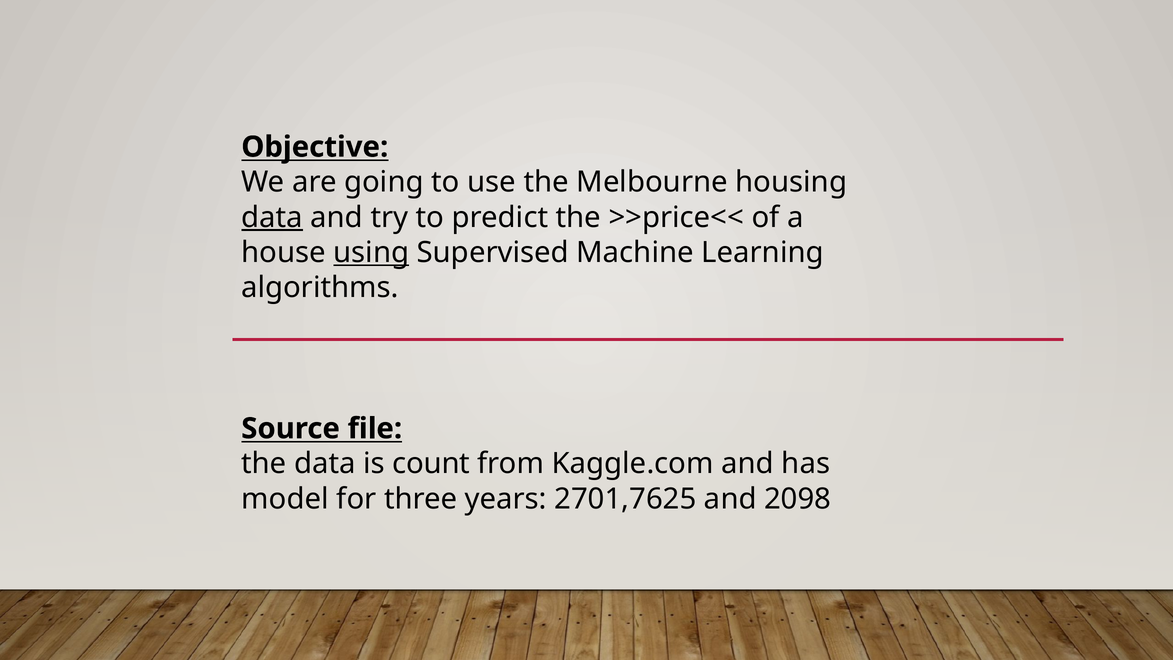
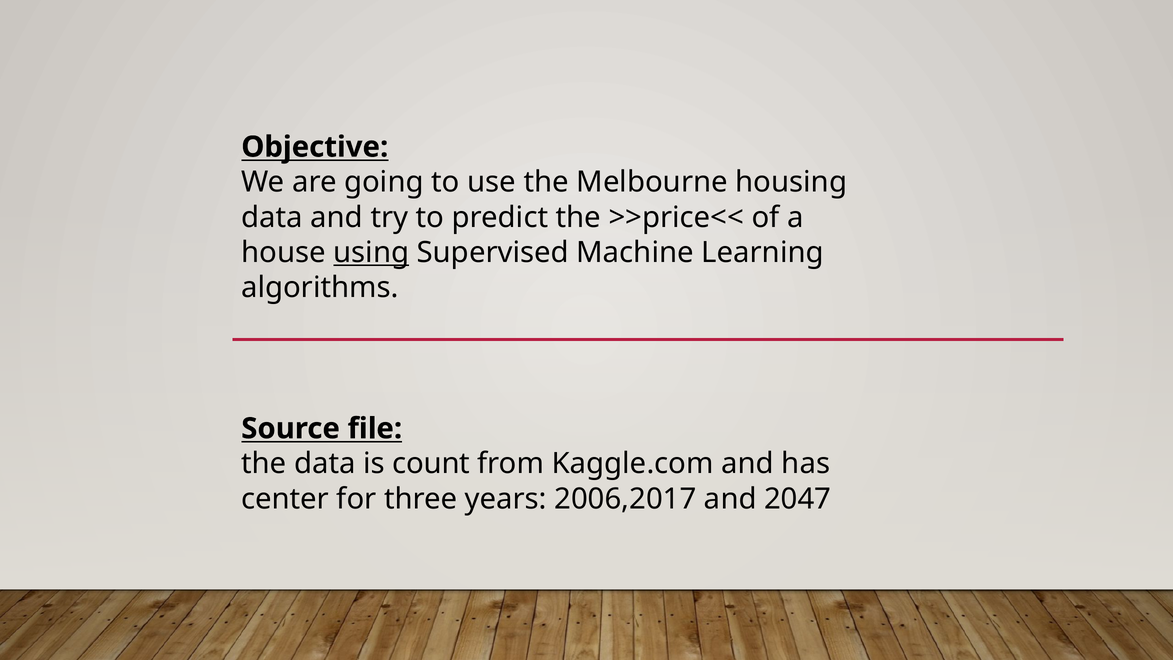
data at (272, 217) underline: present -> none
model: model -> center
2701,7625: 2701,7625 -> 2006,2017
2098: 2098 -> 2047
